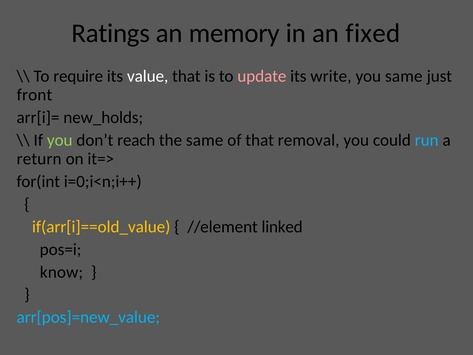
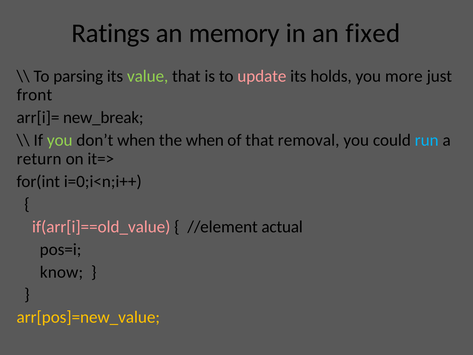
require: require -> parsing
value colour: white -> light green
write: write -> holds
you same: same -> more
new_holds: new_holds -> new_break
don’t reach: reach -> when
the same: same -> when
if(arr[i]==old_value colour: yellow -> pink
linked: linked -> actual
arr[pos]=new_value colour: light blue -> yellow
